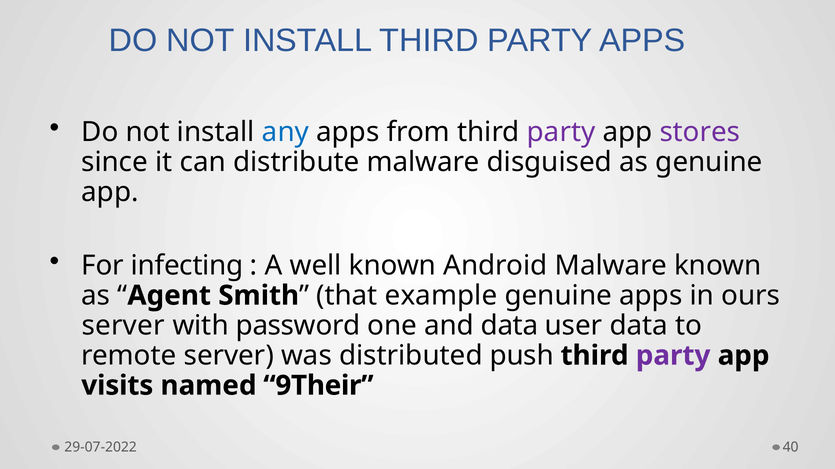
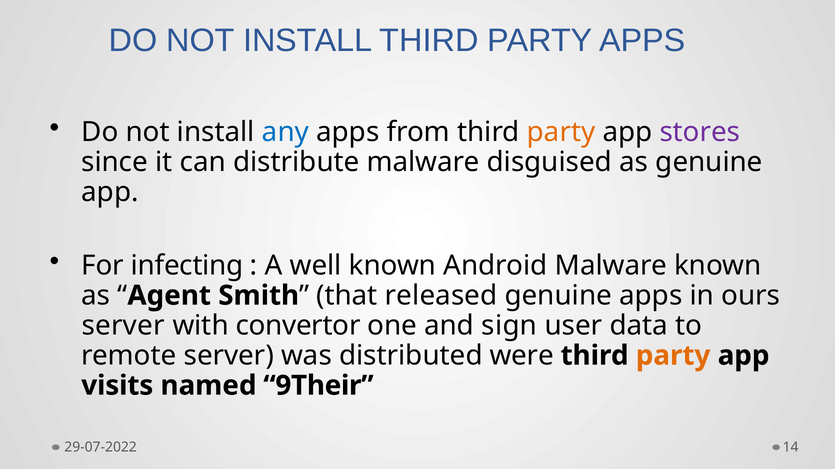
party at (561, 132) colour: purple -> orange
example: example -> released
password: password -> convertor
and data: data -> sign
push: push -> were
party at (673, 356) colour: purple -> orange
40: 40 -> 14
